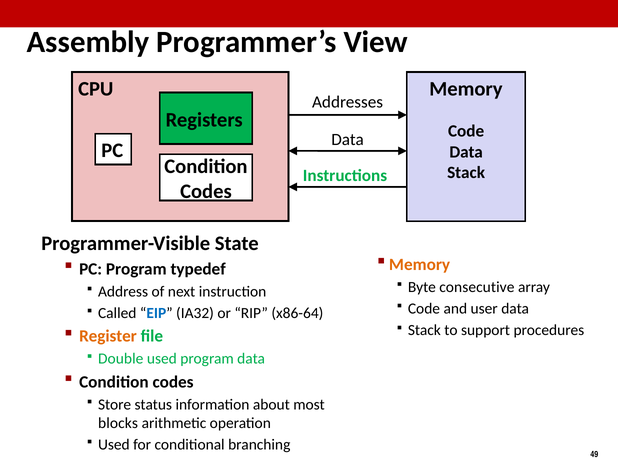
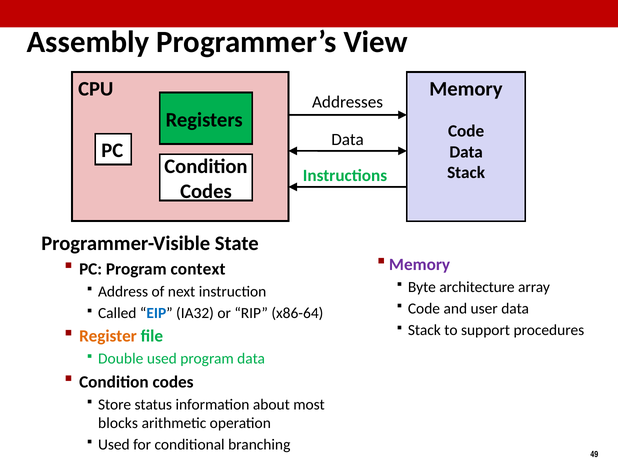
Memory at (420, 265) colour: orange -> purple
typedef: typedef -> context
consecutive: consecutive -> architecture
